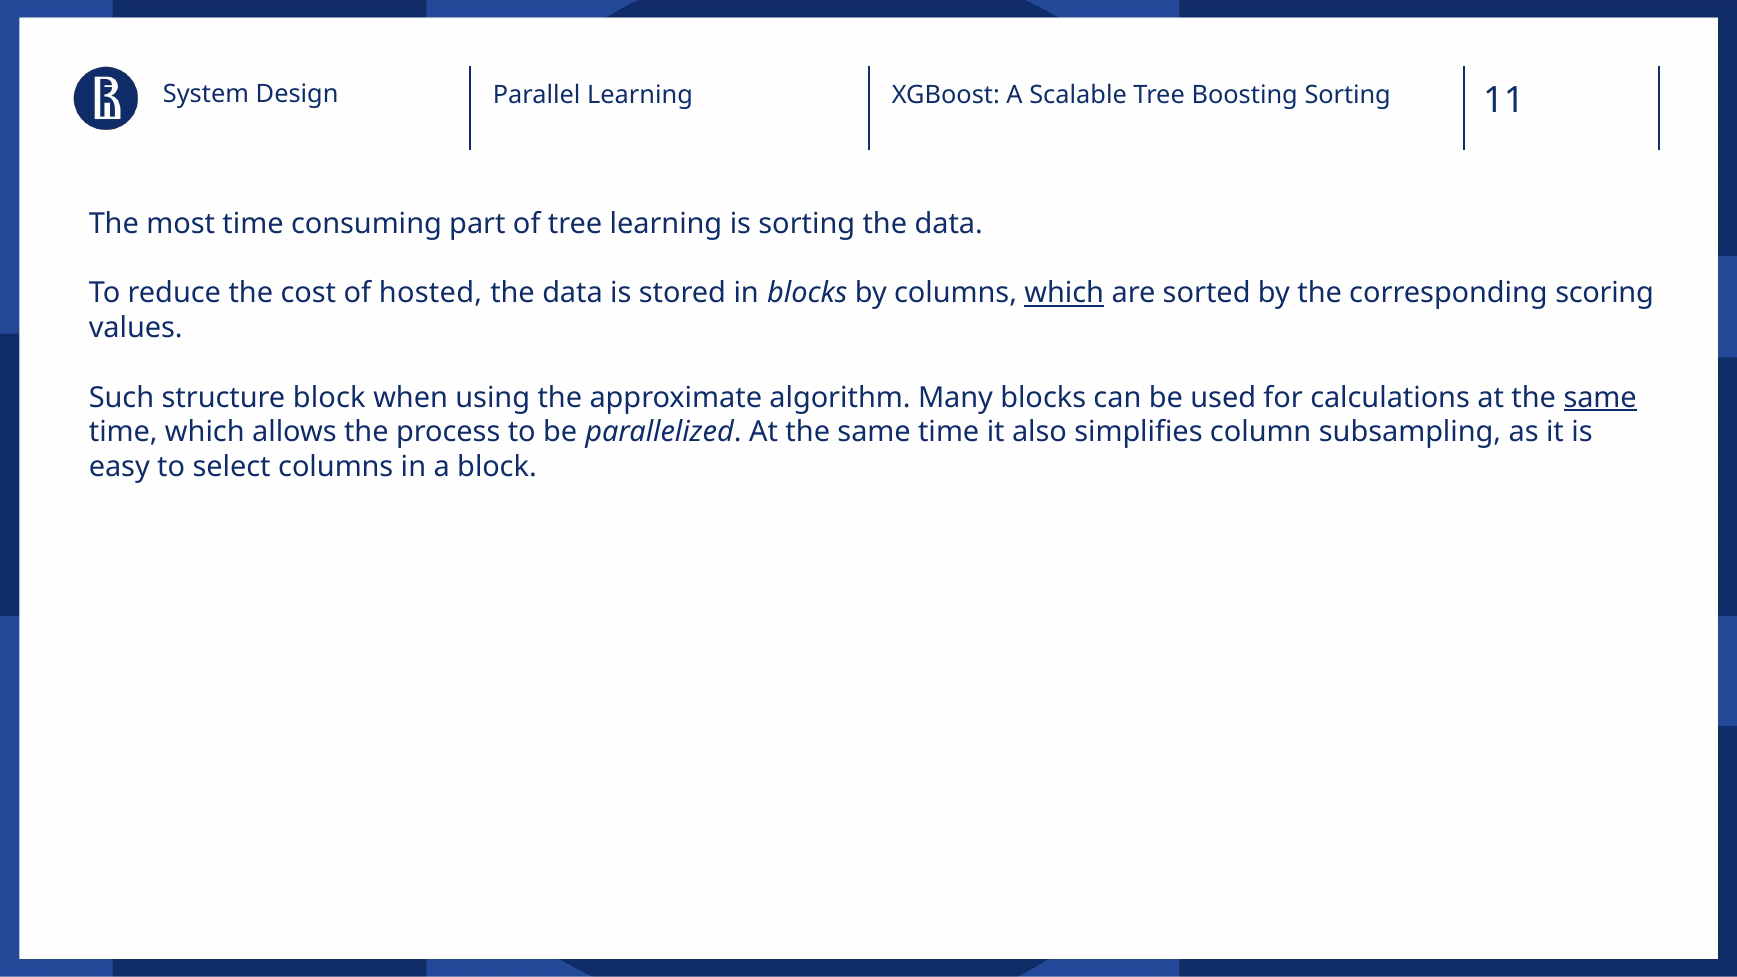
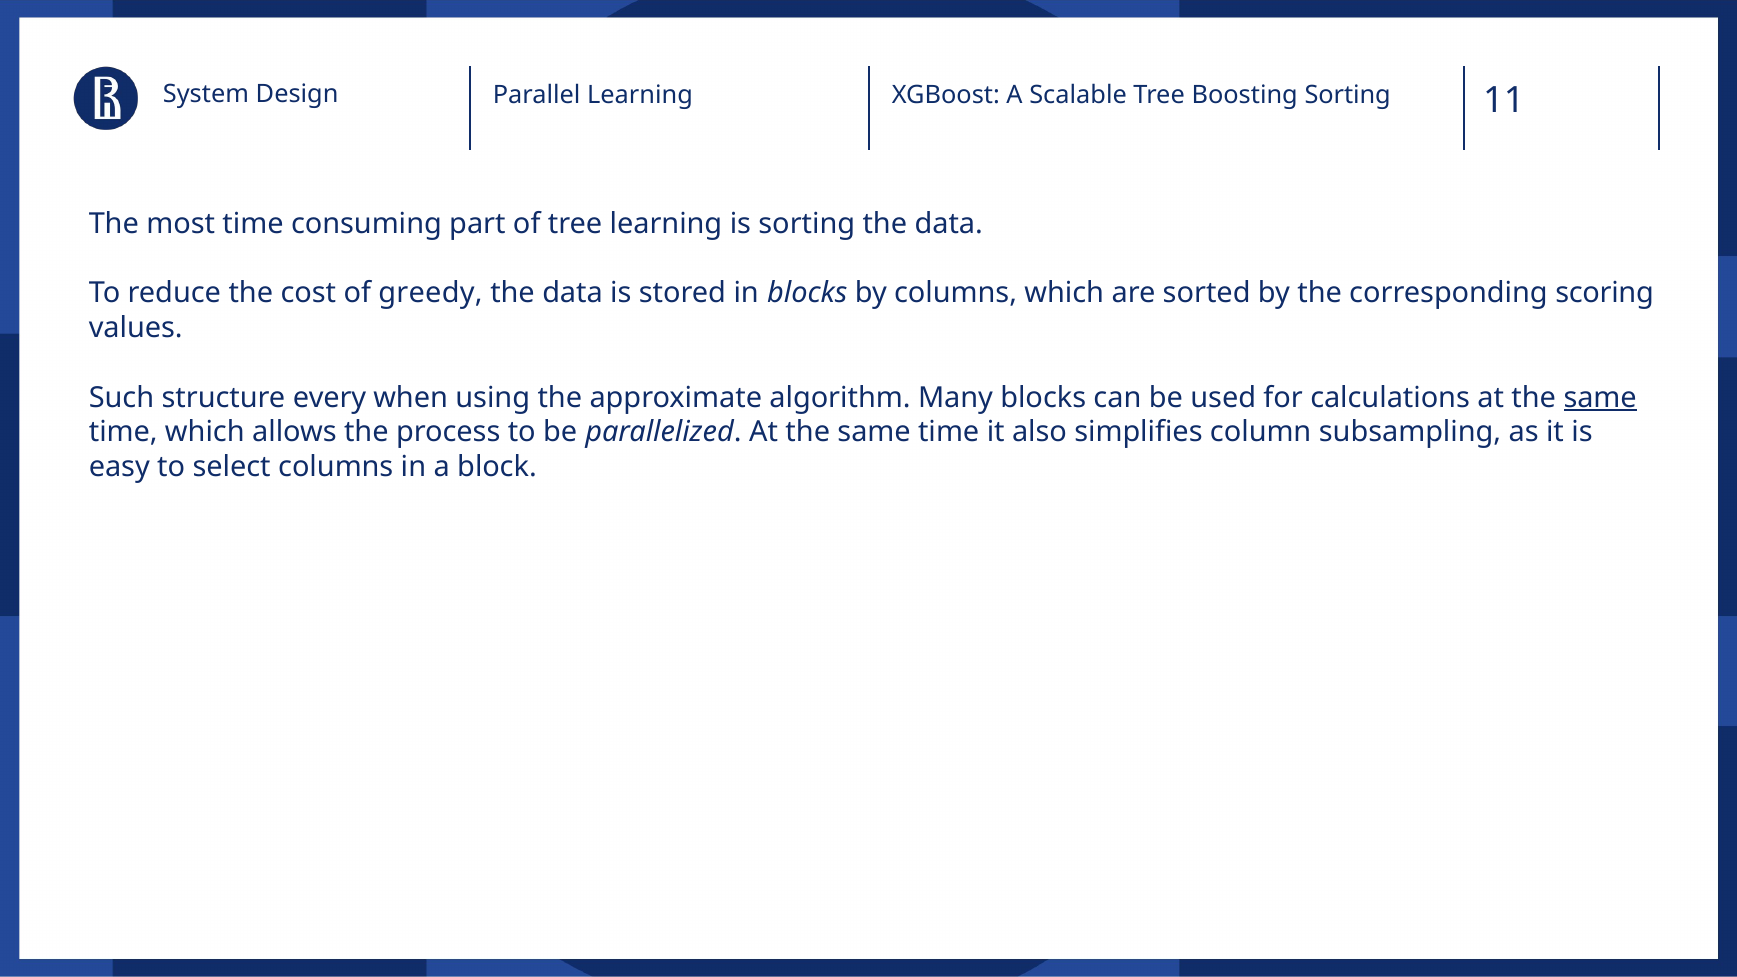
hosted: hosted -> greedy
which at (1064, 293) underline: present -> none
structure block: block -> every
